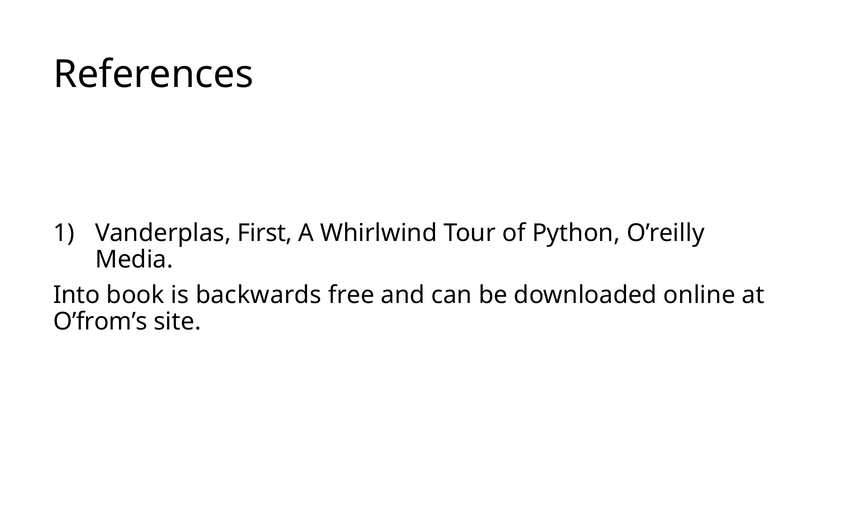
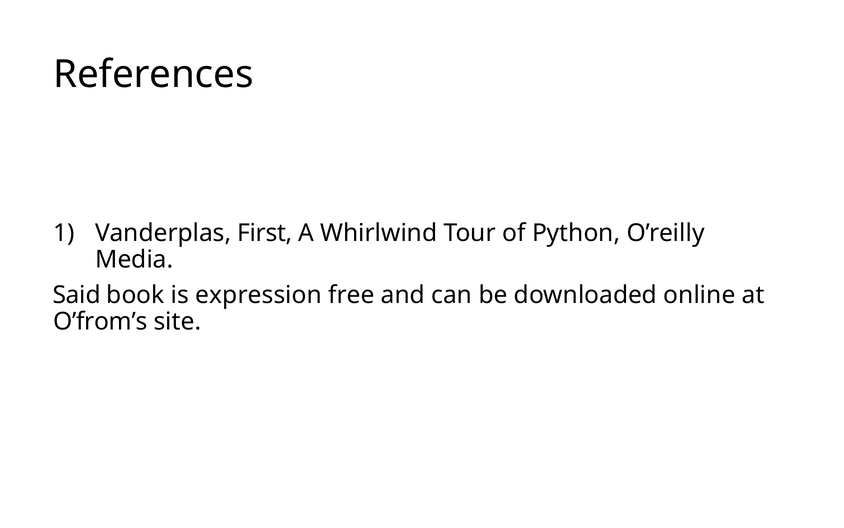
Into: Into -> Said
backwards: backwards -> expression
